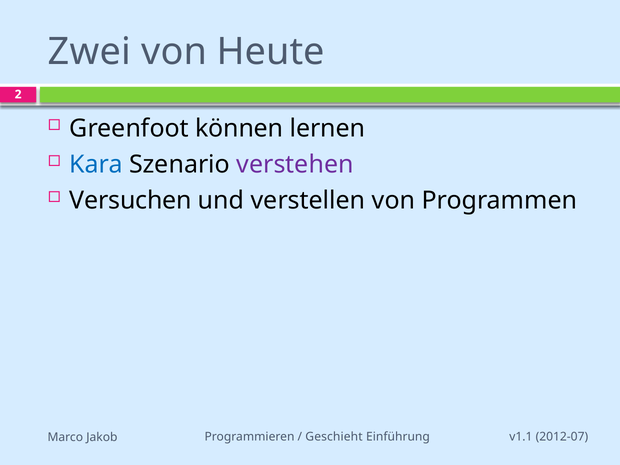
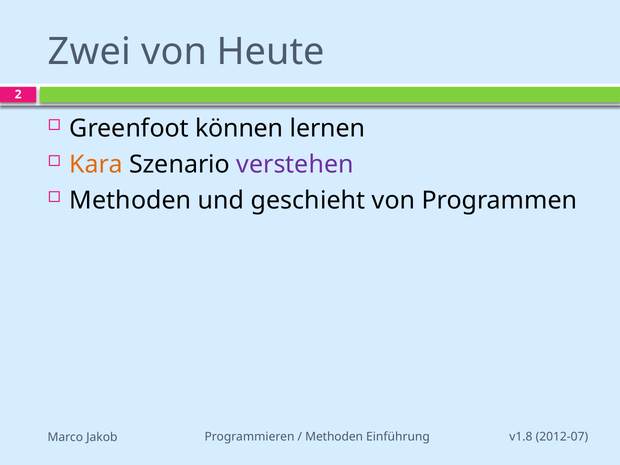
Kara colour: blue -> orange
Versuchen at (131, 200): Versuchen -> Methoden
verstellen: verstellen -> geschieht
Geschieht at (334, 437): Geschieht -> Methoden
v1.1: v1.1 -> v1.8
